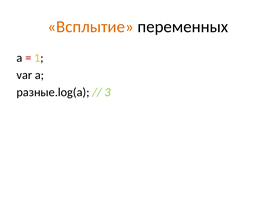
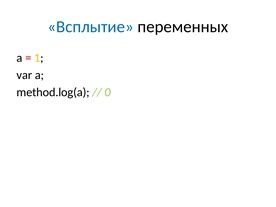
Всплытие colour: orange -> blue
разные.log(a: разные.log(a -> method.log(a
3: 3 -> 0
